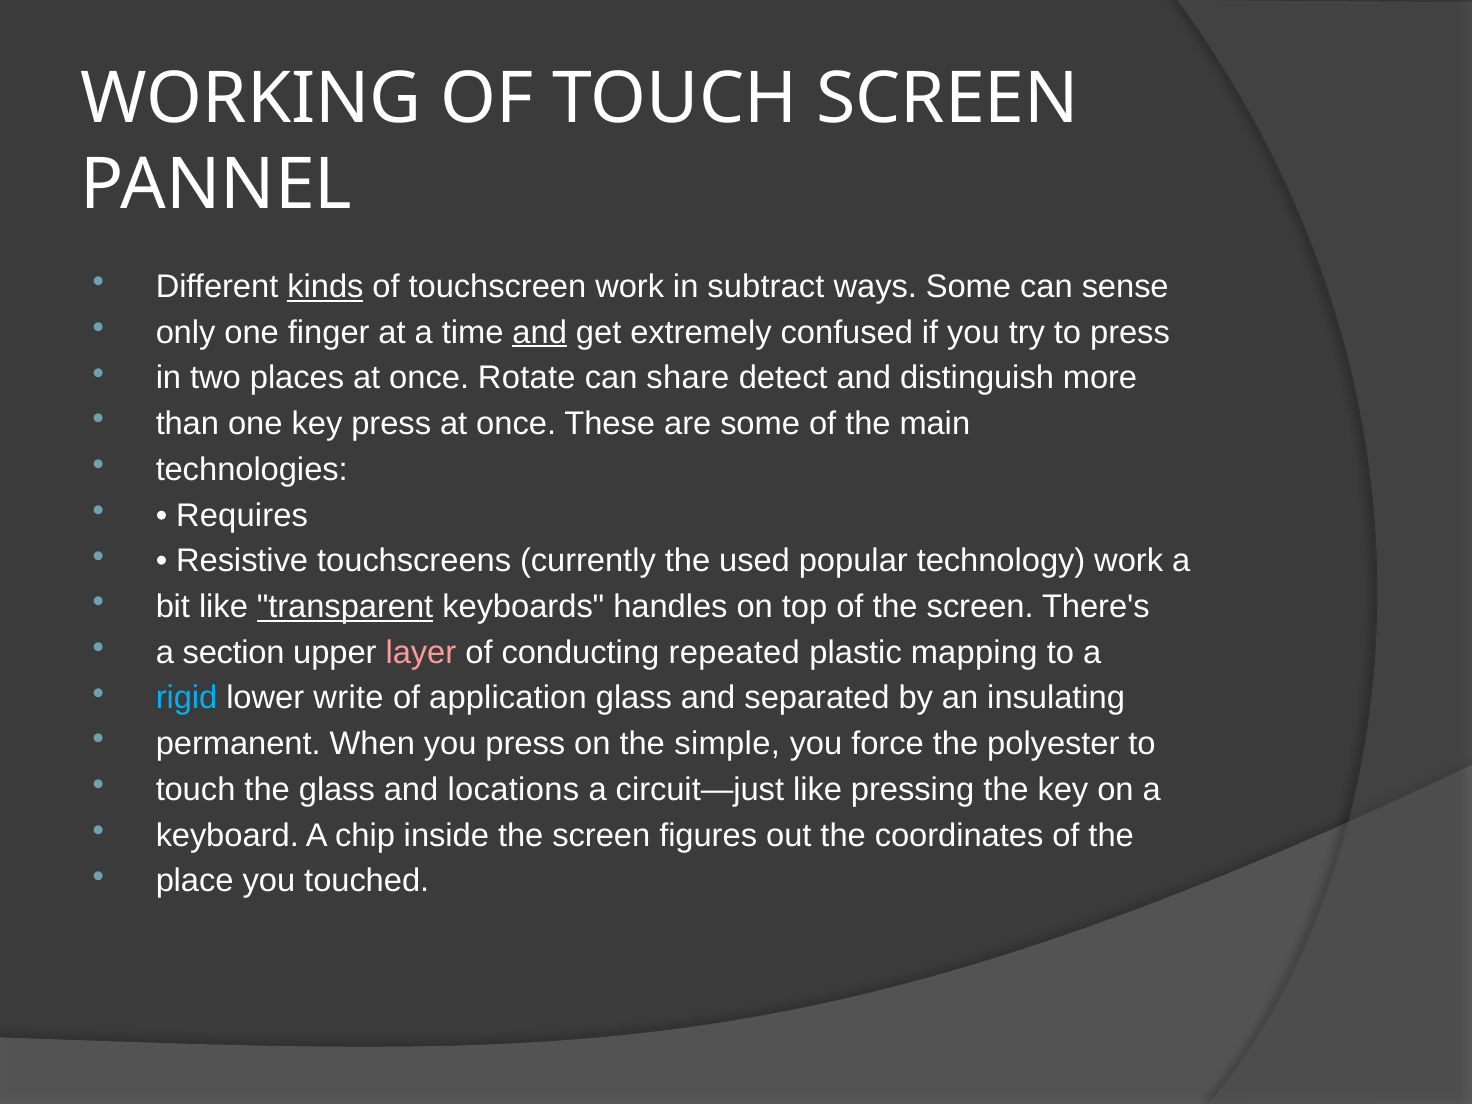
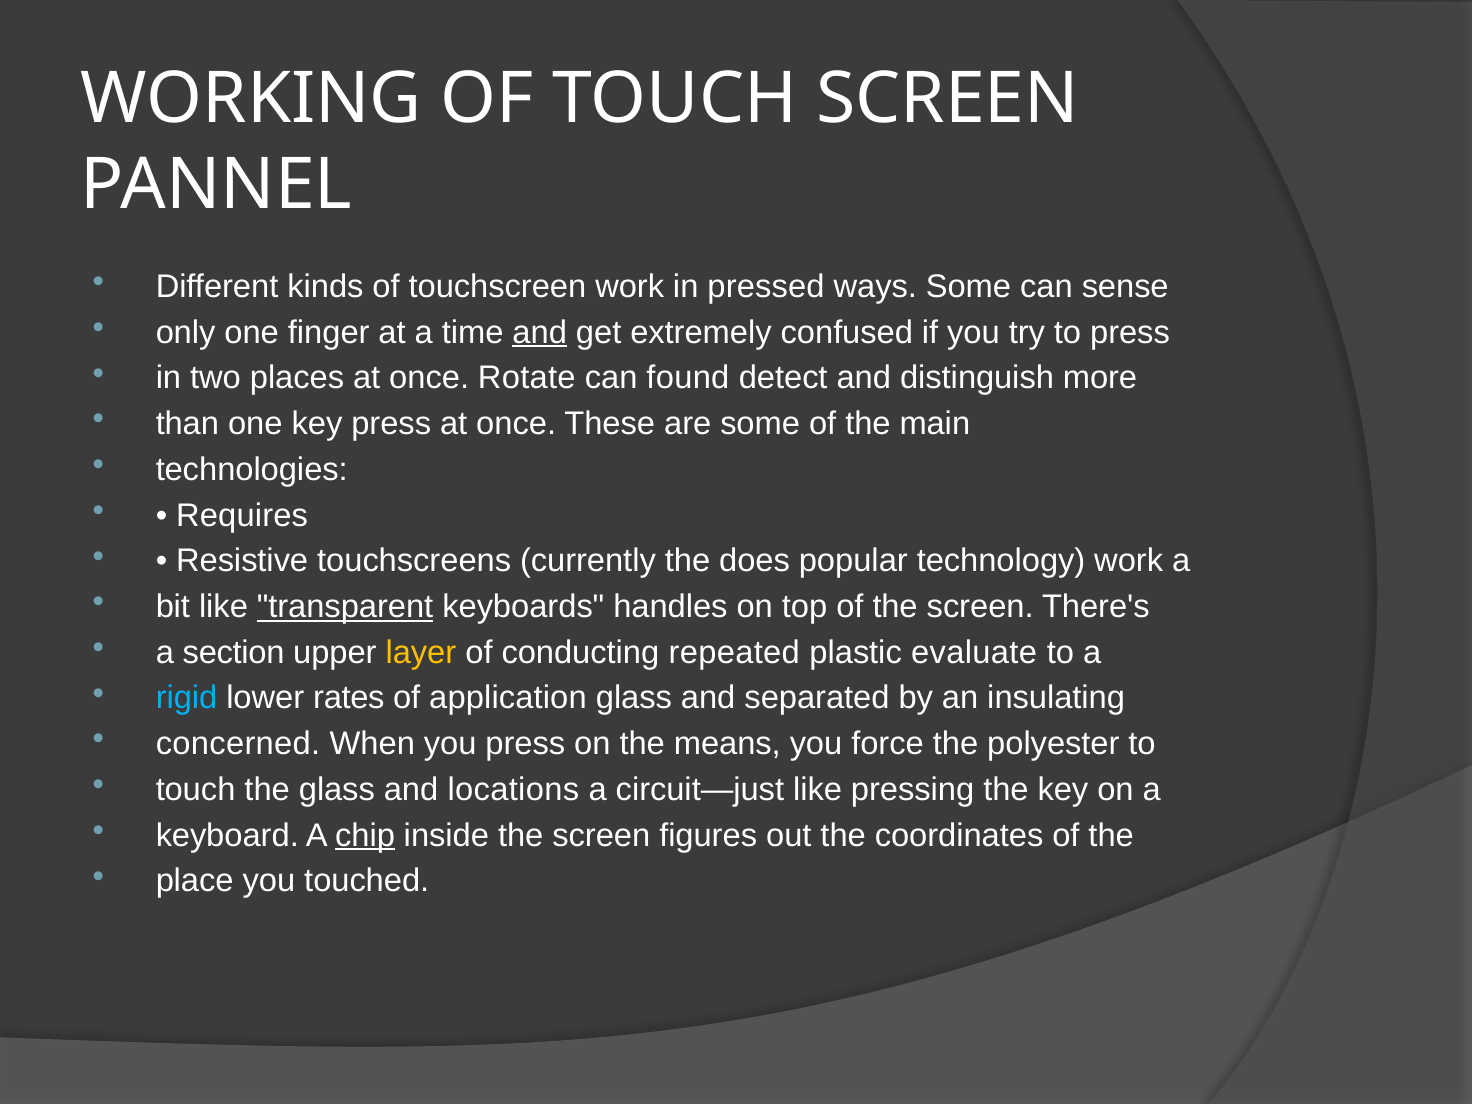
kinds underline: present -> none
subtract: subtract -> pressed
share: share -> found
used: used -> does
layer colour: pink -> yellow
mapping: mapping -> evaluate
write: write -> rates
permanent: permanent -> concerned
simple: simple -> means
chip underline: none -> present
